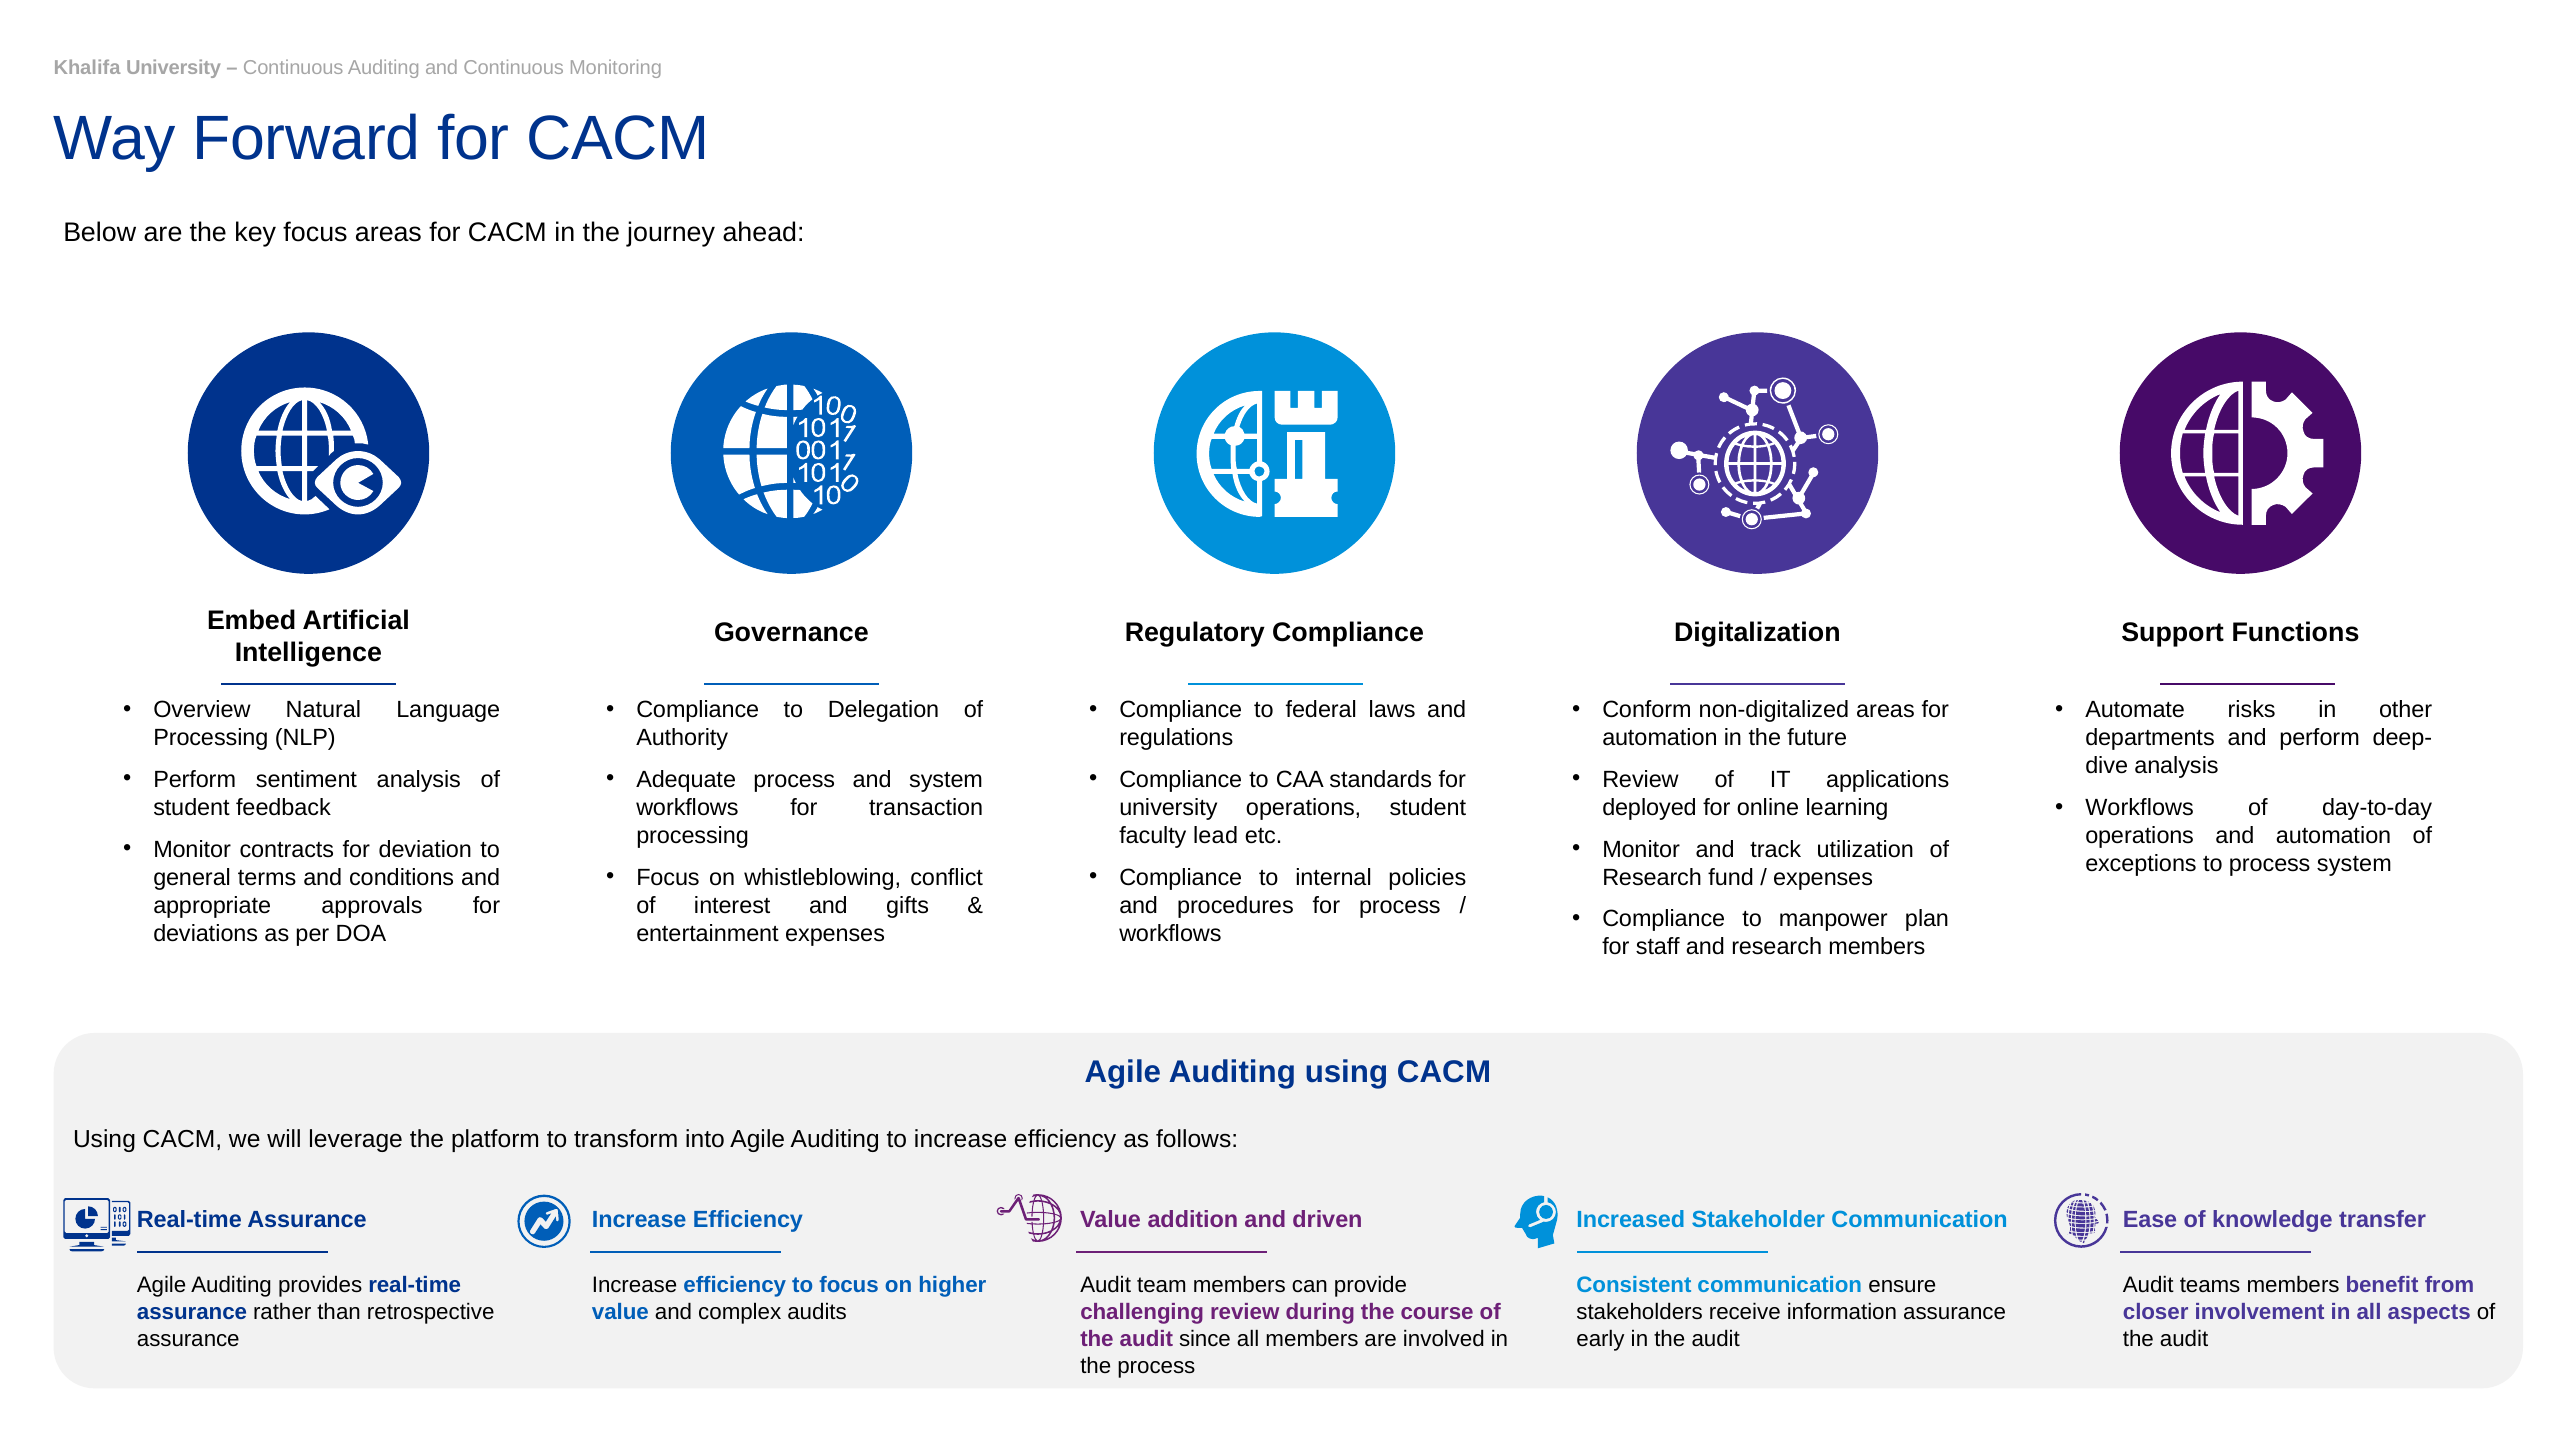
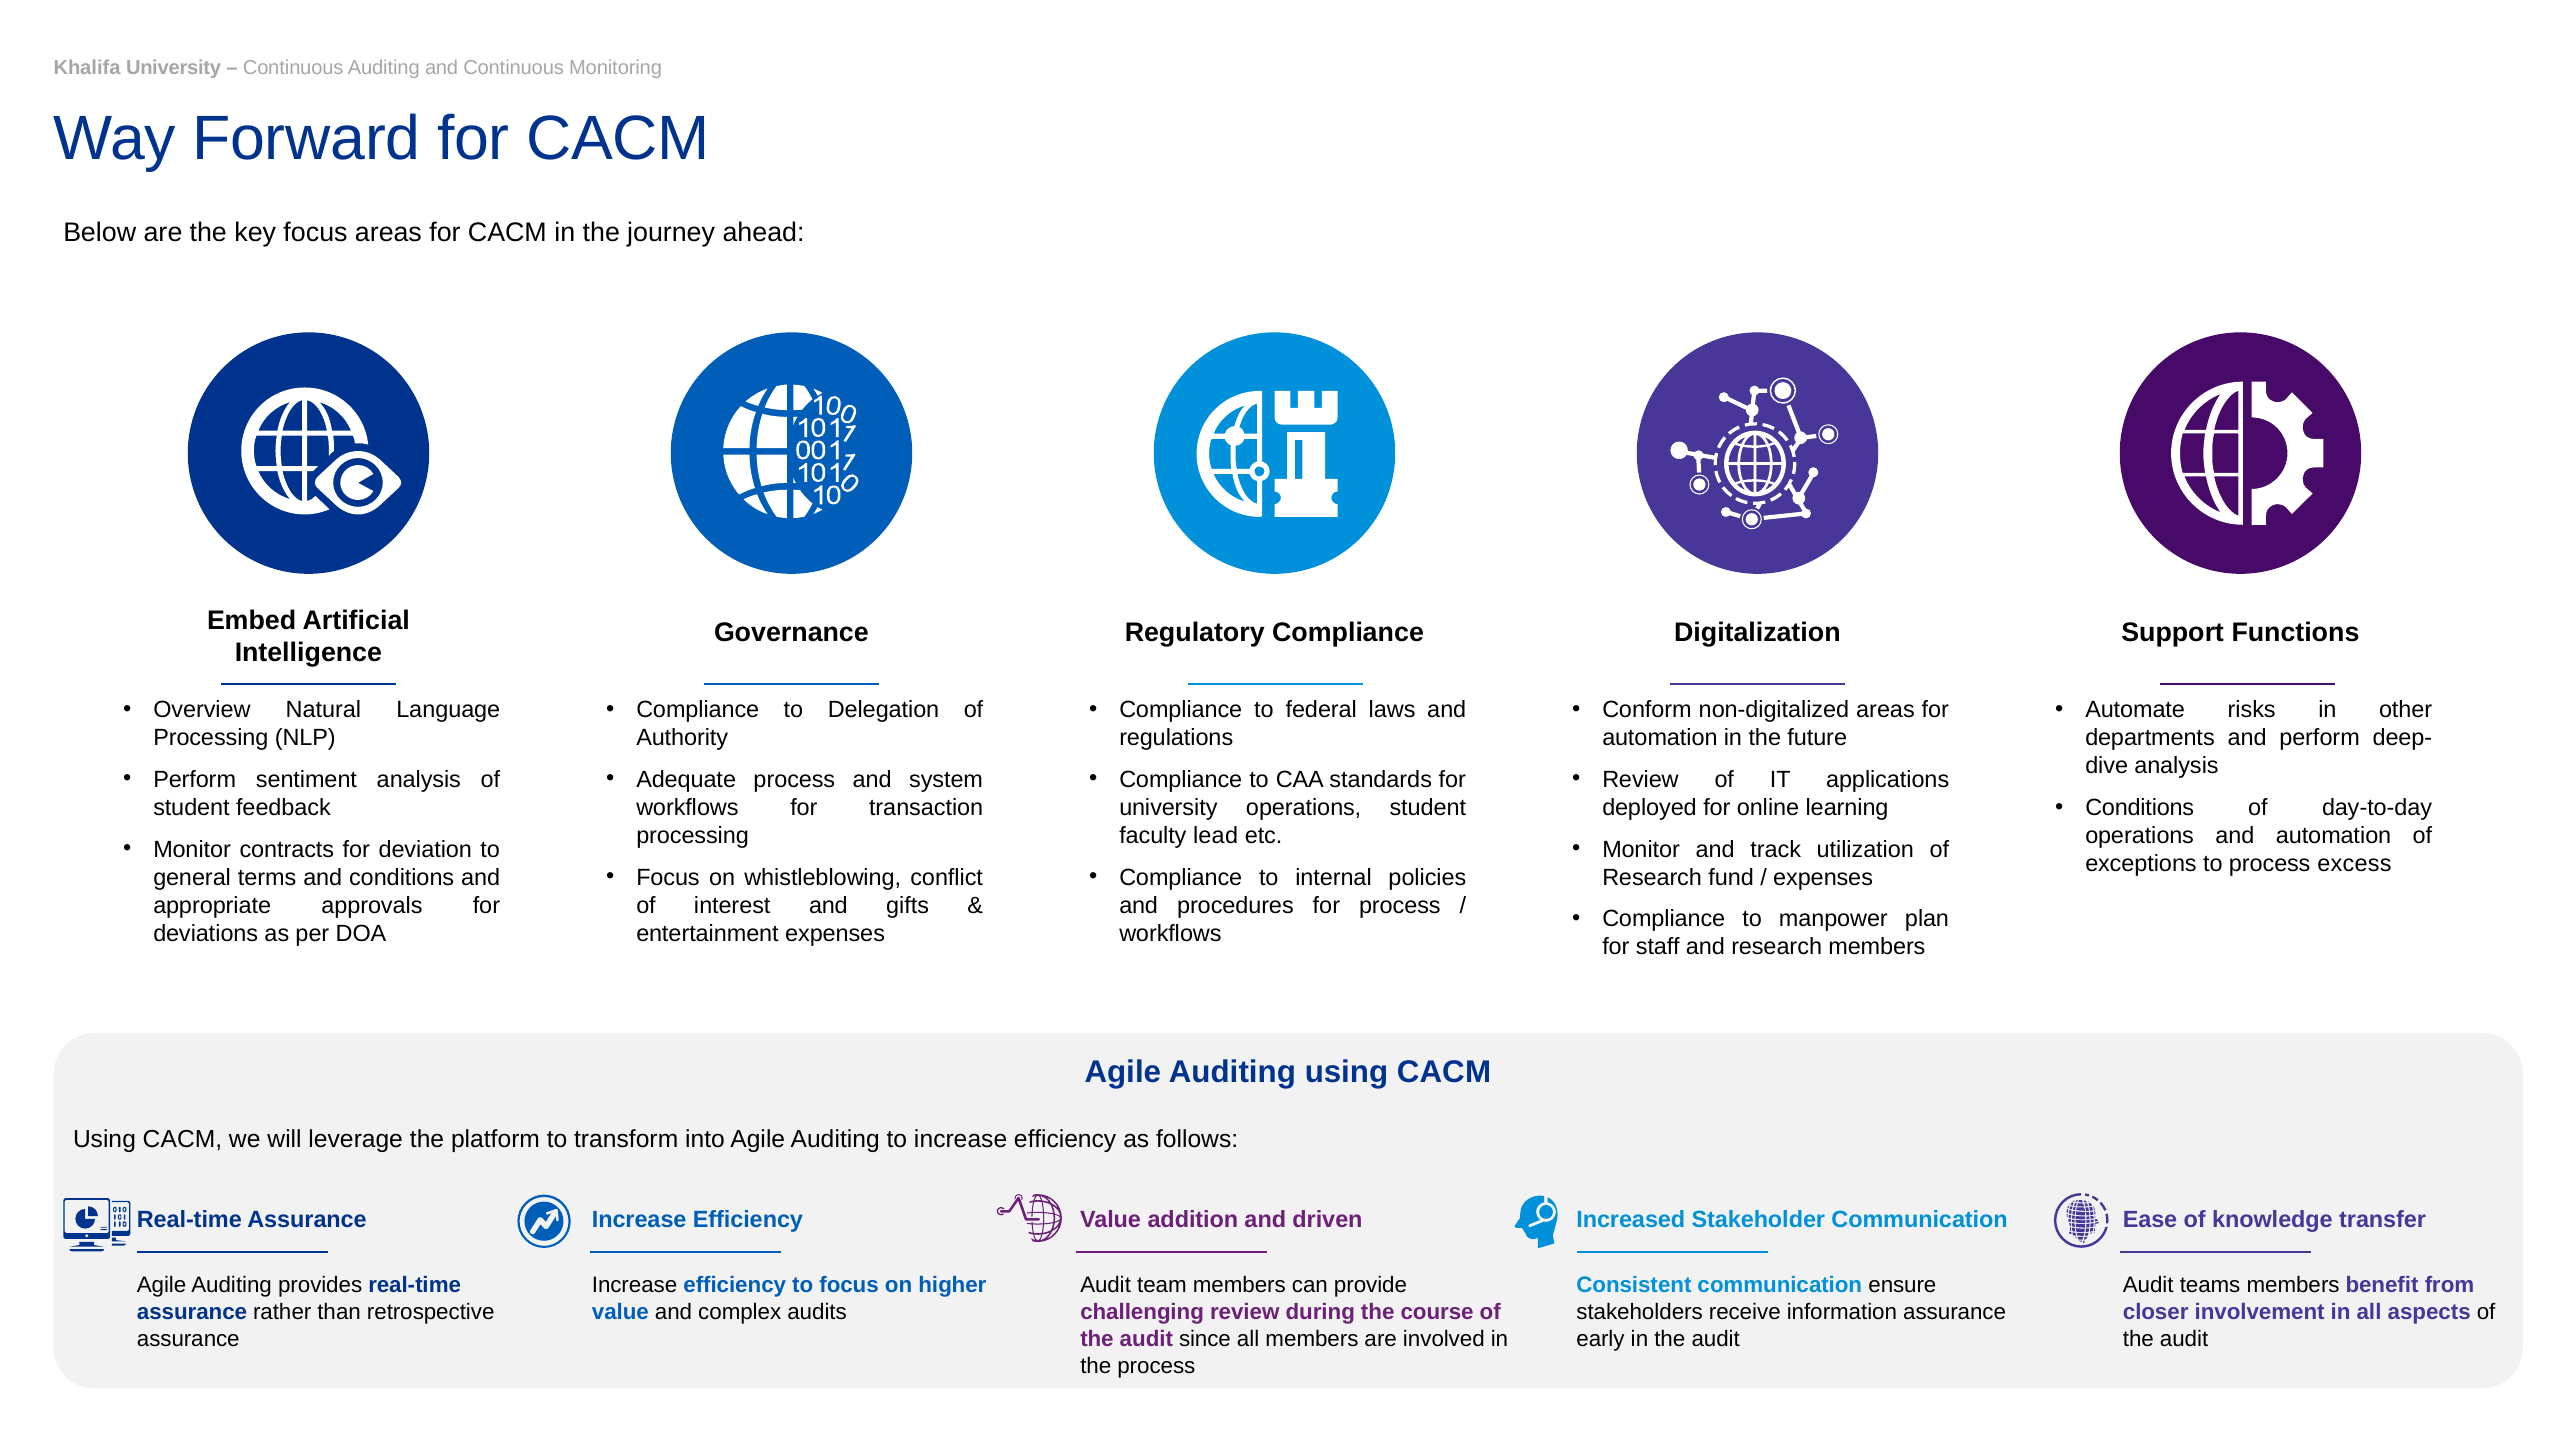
Workflows at (2140, 808): Workflows -> Conditions
process system: system -> excess
